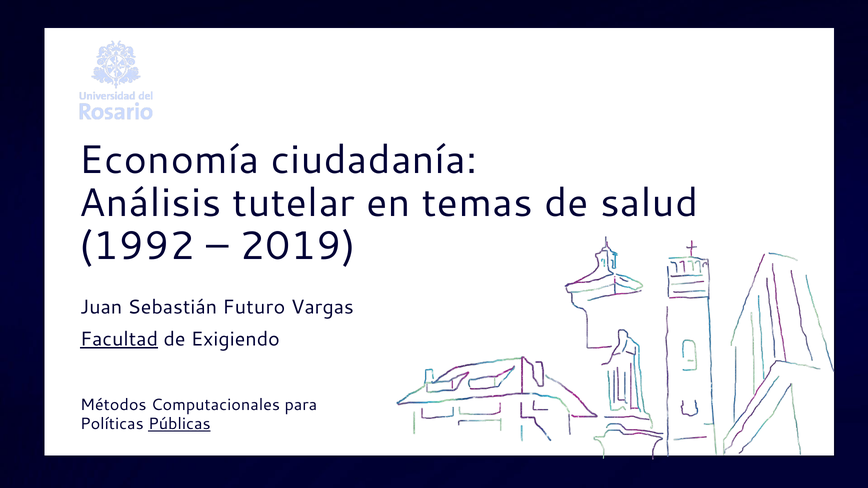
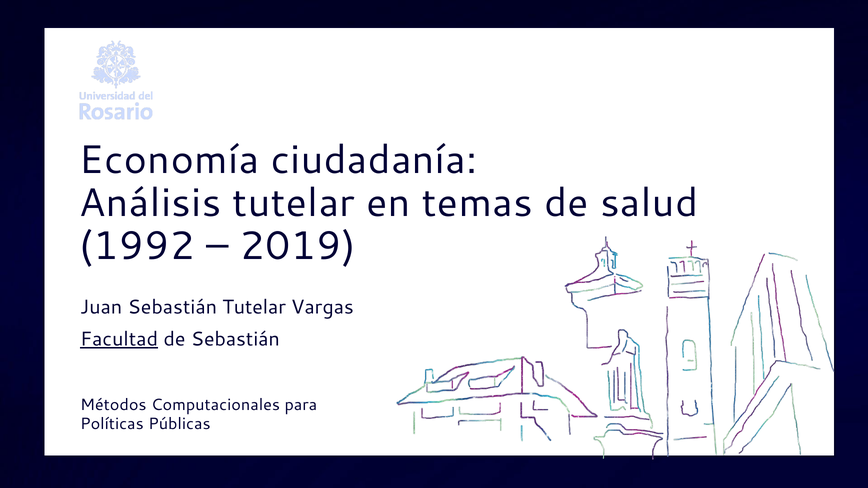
Sebastián Futuro: Futuro -> Tutelar
de Exigiendo: Exigiendo -> Sebastián
Públicas underline: present -> none
